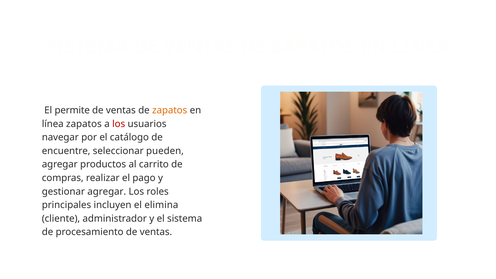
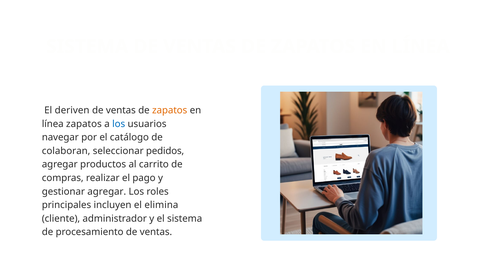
permite: permite -> deriven
los at (119, 124) colour: red -> blue
encuentre: encuentre -> colaboran
pueden: pueden -> pedidos
